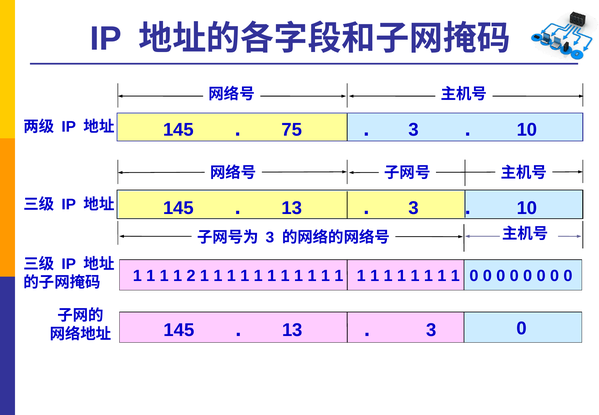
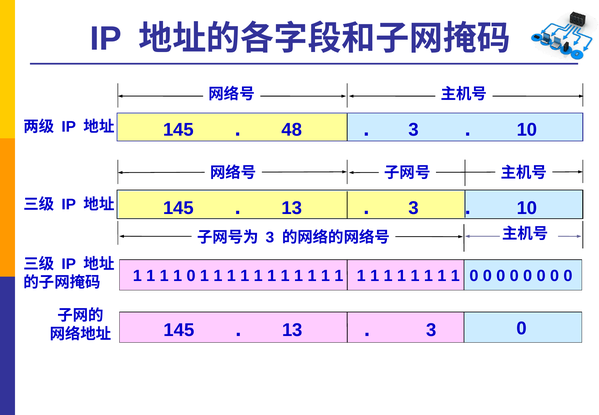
75: 75 -> 48
2 at (191, 276): 2 -> 0
